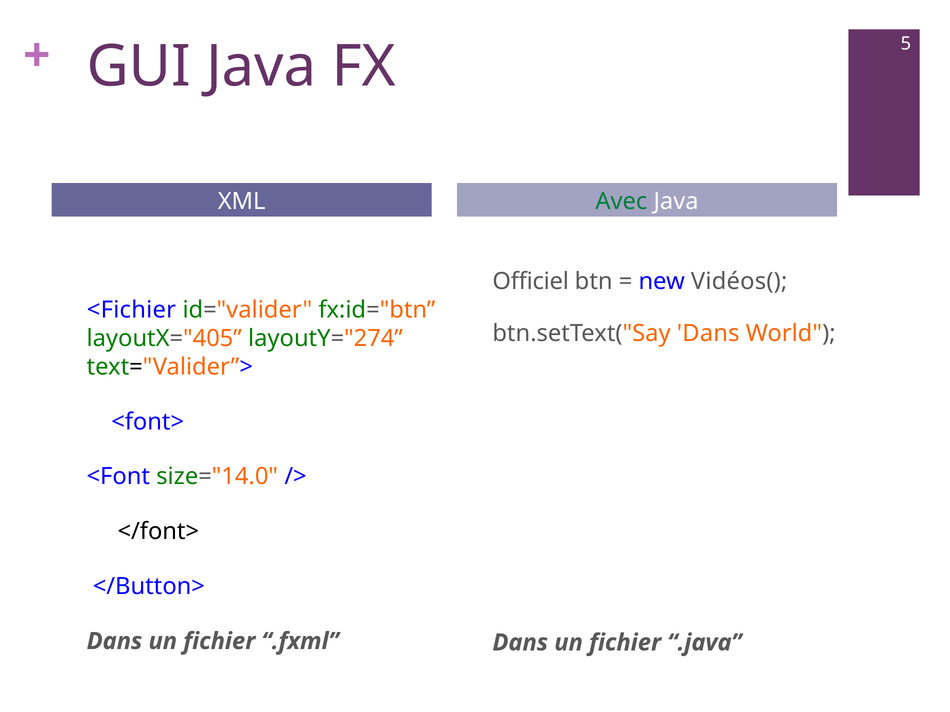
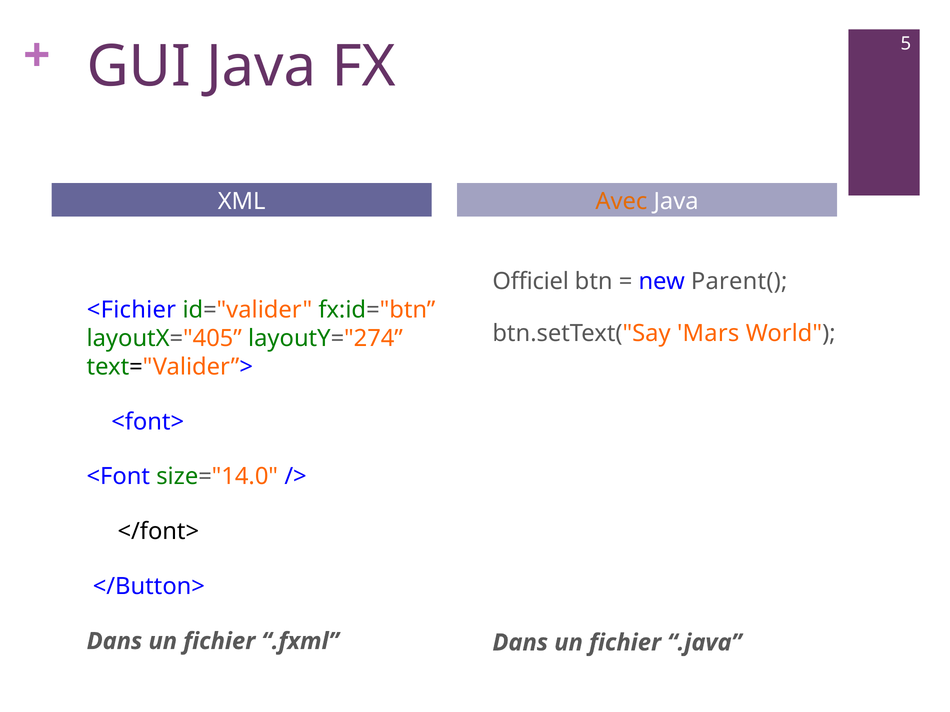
Avec colour: green -> orange
Vidéos(: Vidéos( -> Parent(
btn.setText("Say Dans: Dans -> Mars
